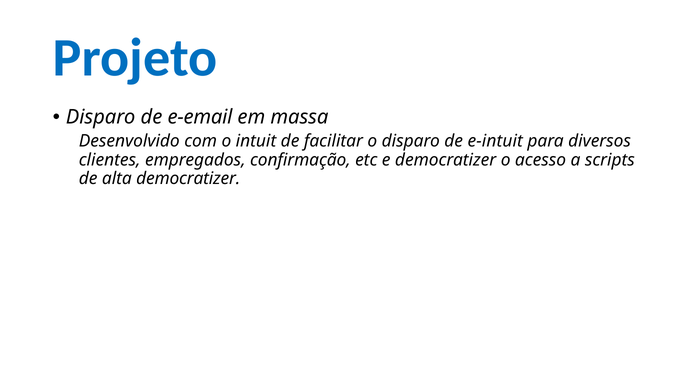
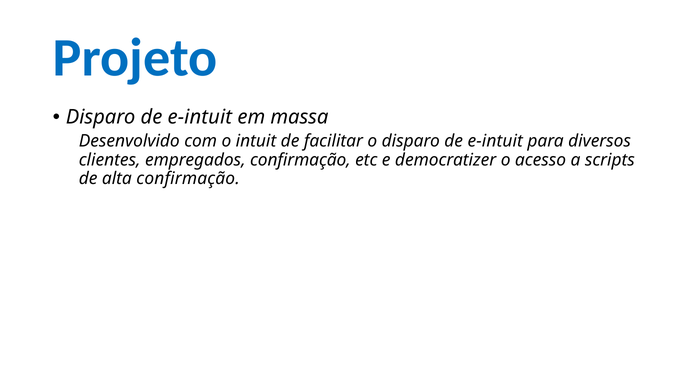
e-email at (200, 117): e-email -> e-intuit
alta democratizer: democratizer -> confirmação
